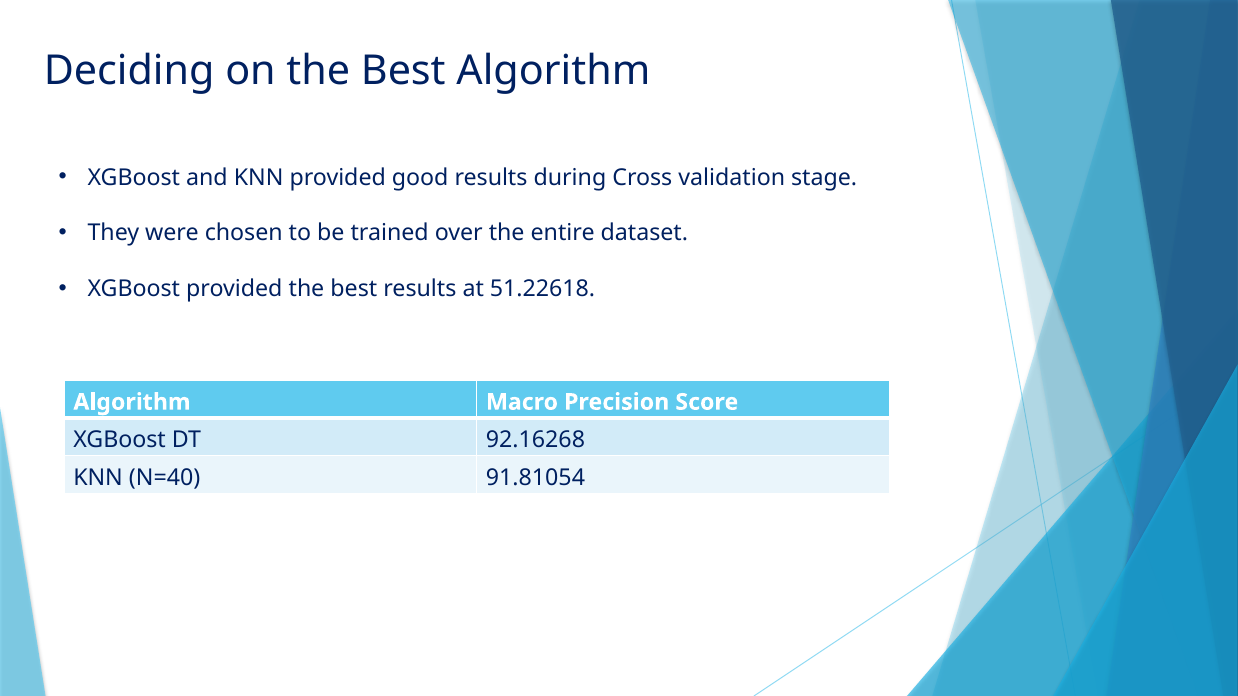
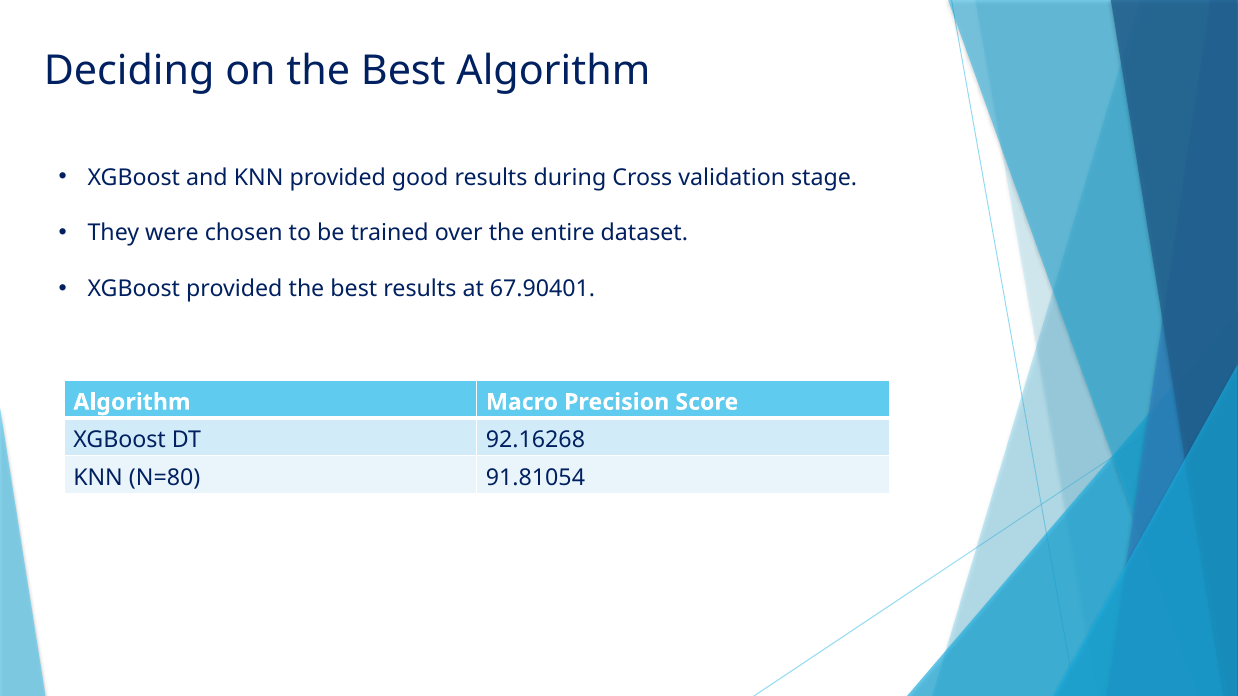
51.22618: 51.22618 -> 67.90401
N=40: N=40 -> N=80
